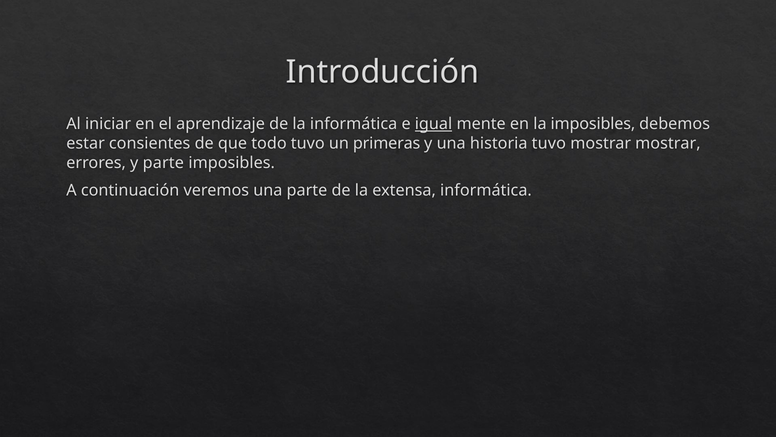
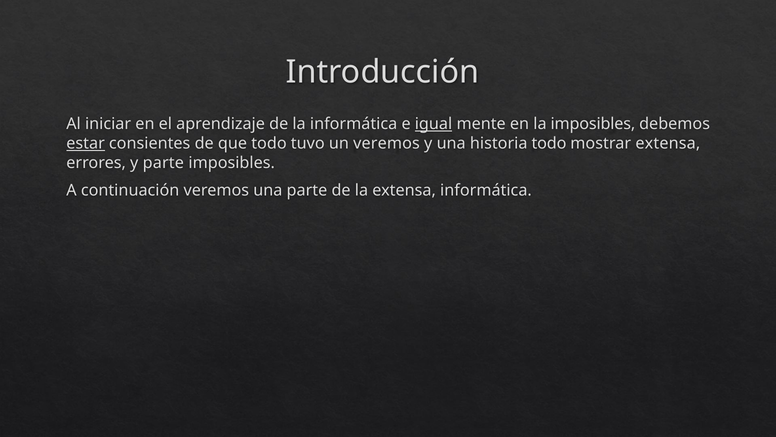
estar underline: none -> present
un primeras: primeras -> veremos
historia tuvo: tuvo -> todo
mostrar mostrar: mostrar -> extensa
